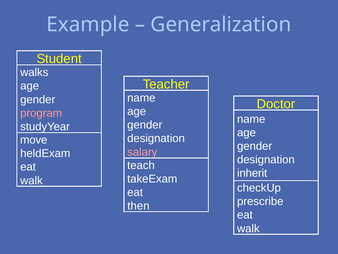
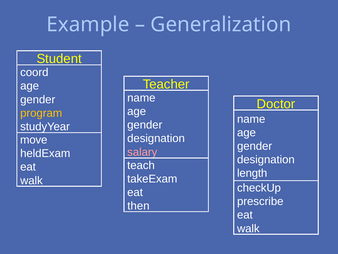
walks: walks -> coord
program colour: pink -> yellow
inherit: inherit -> length
